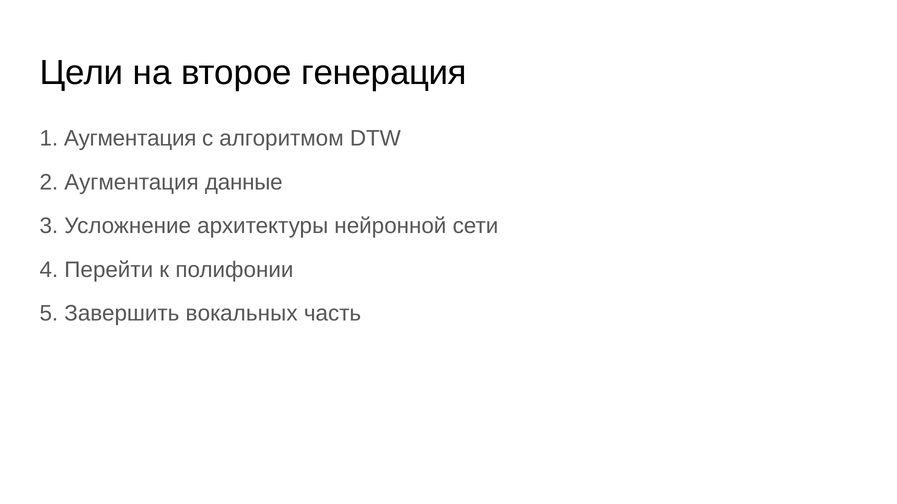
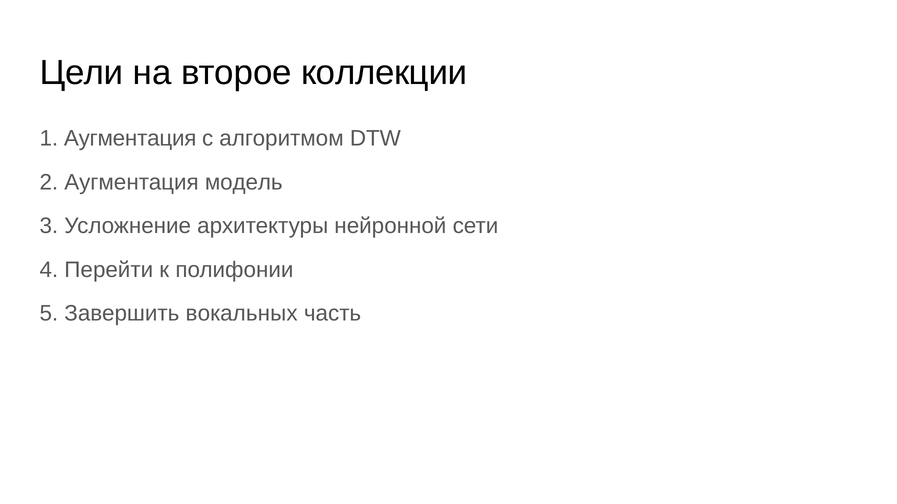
генерация: генерация -> коллекции
данные: данные -> модель
